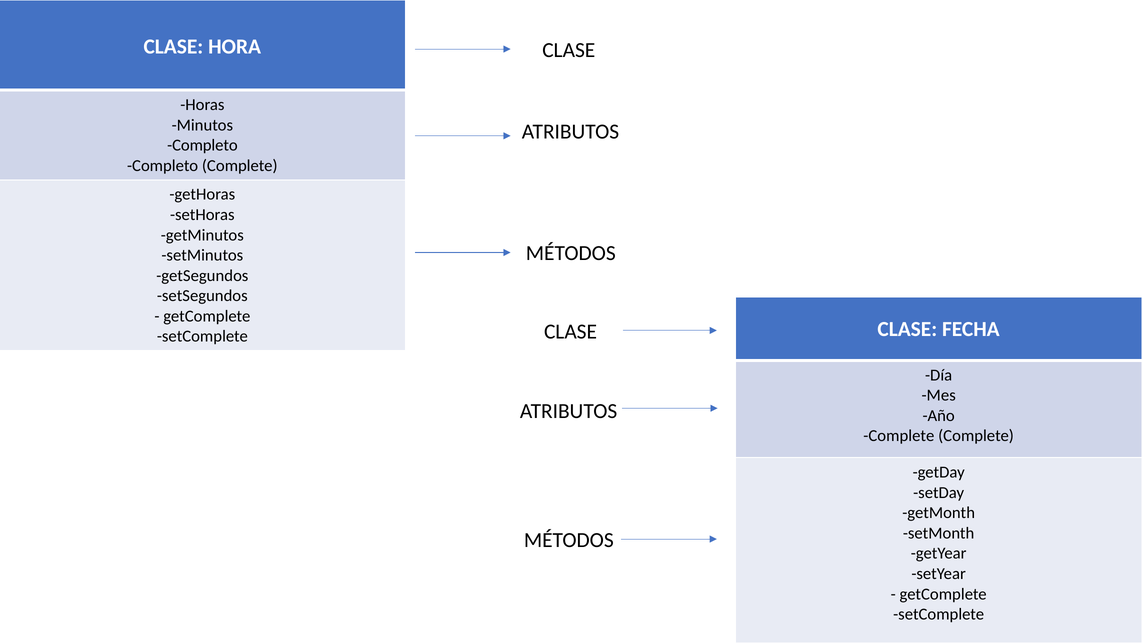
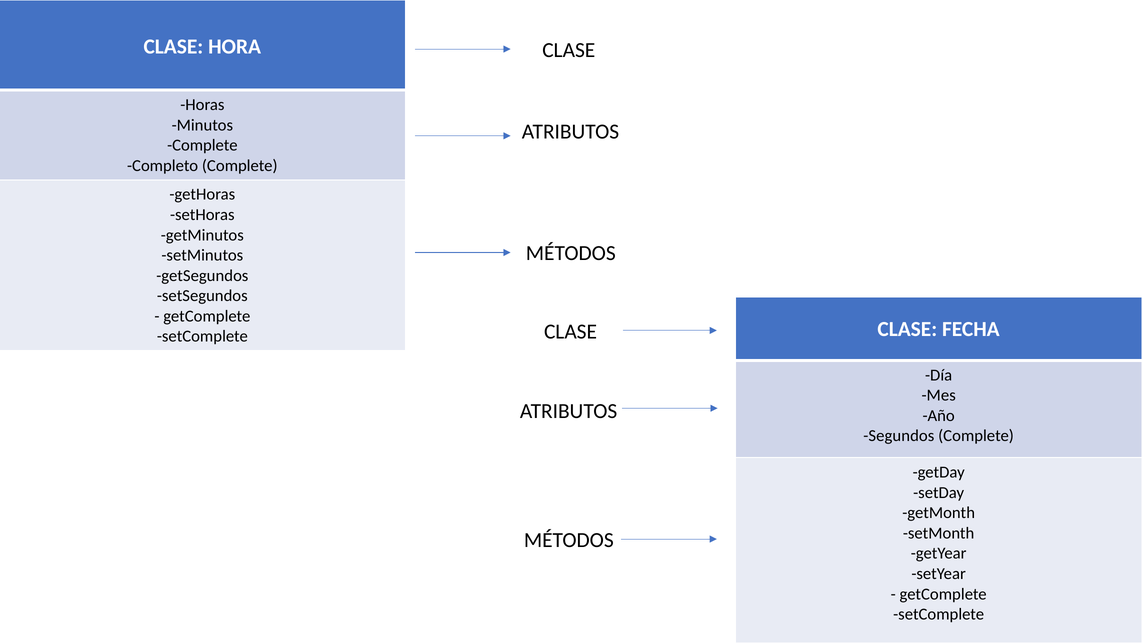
Completo at (202, 145): Completo -> Complete
Complete at (899, 435): Complete -> Segundos
